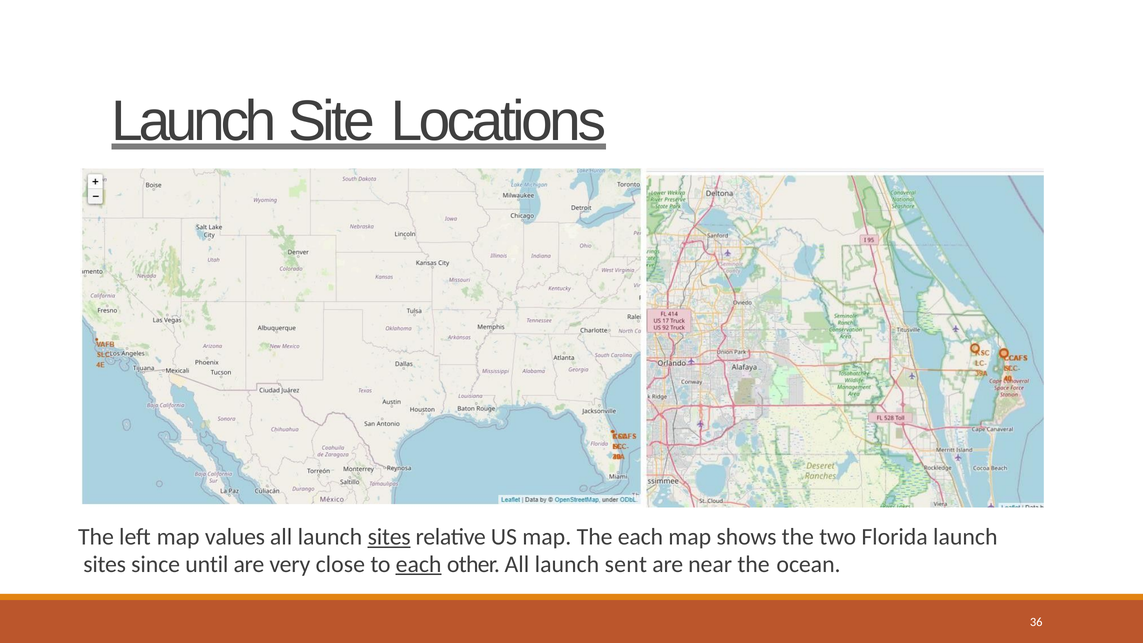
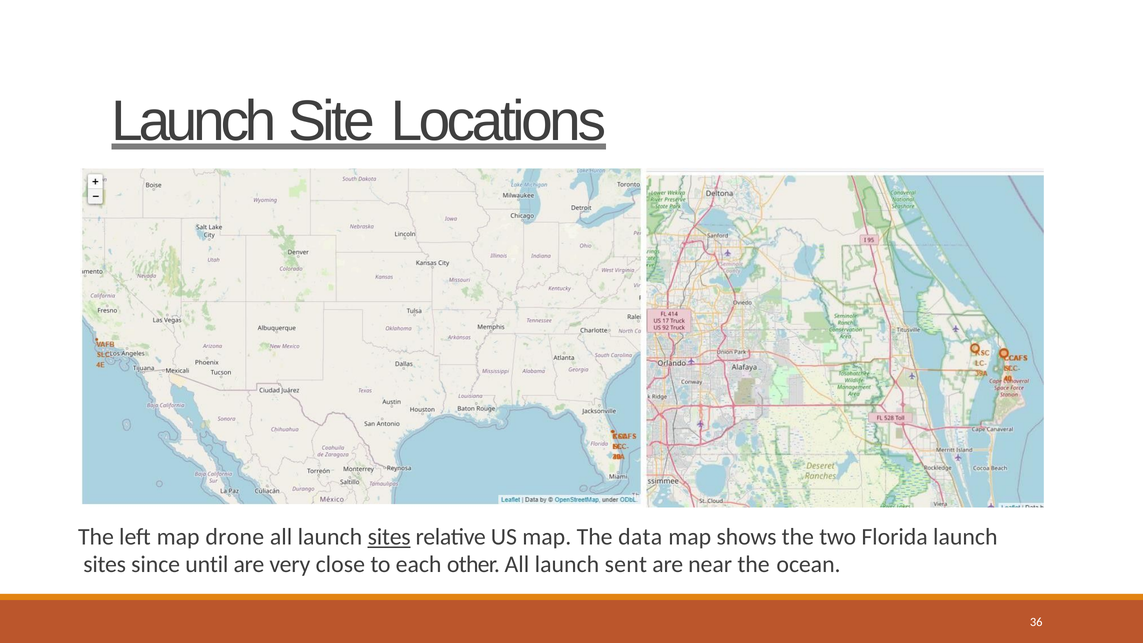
values: values -> drone
The each: each -> data
each at (419, 564) underline: present -> none
